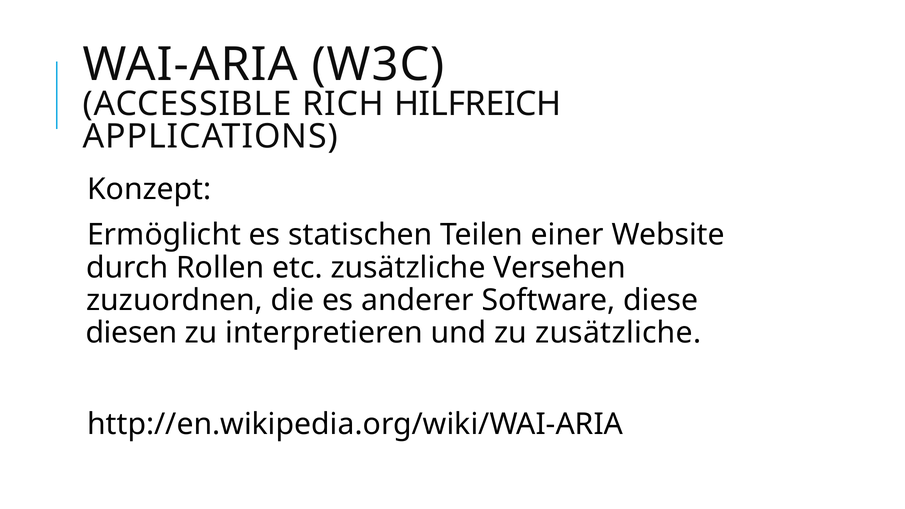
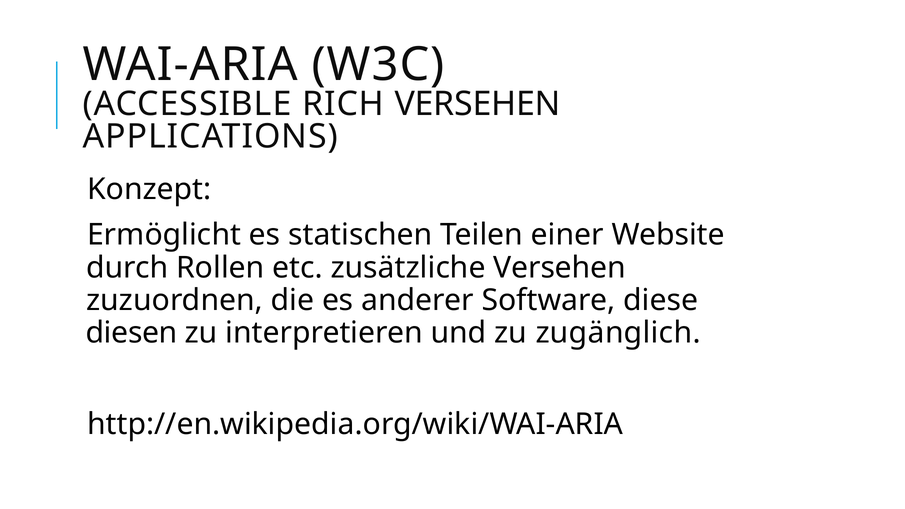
RICH HILFREICH: HILFREICH -> VERSEHEN
zu zusätzliche: zusätzliche -> zugänglich
